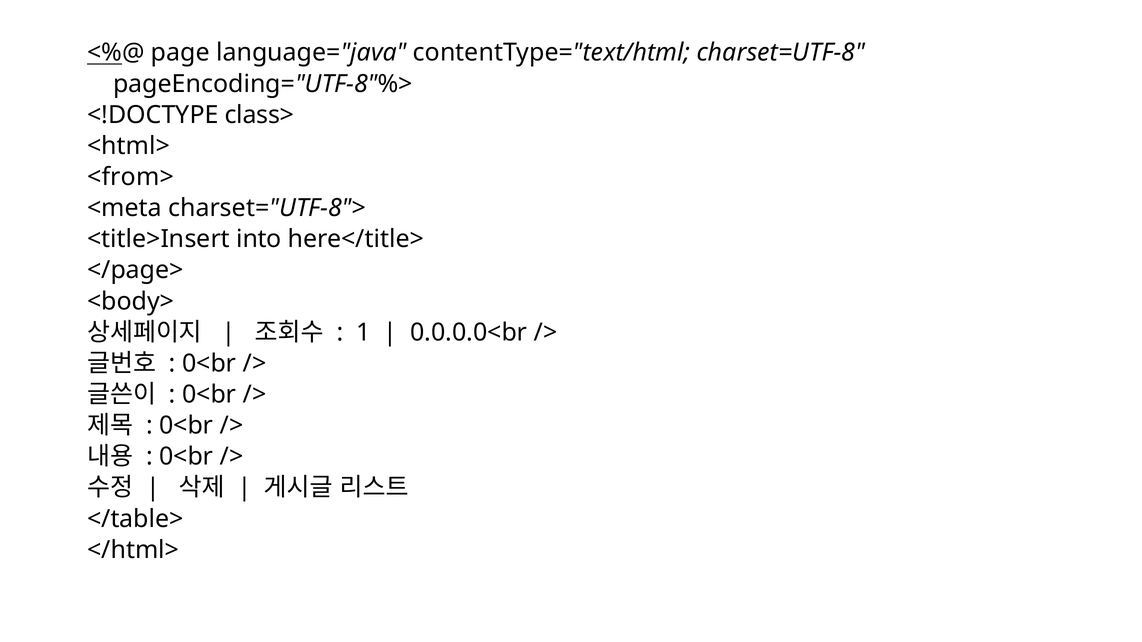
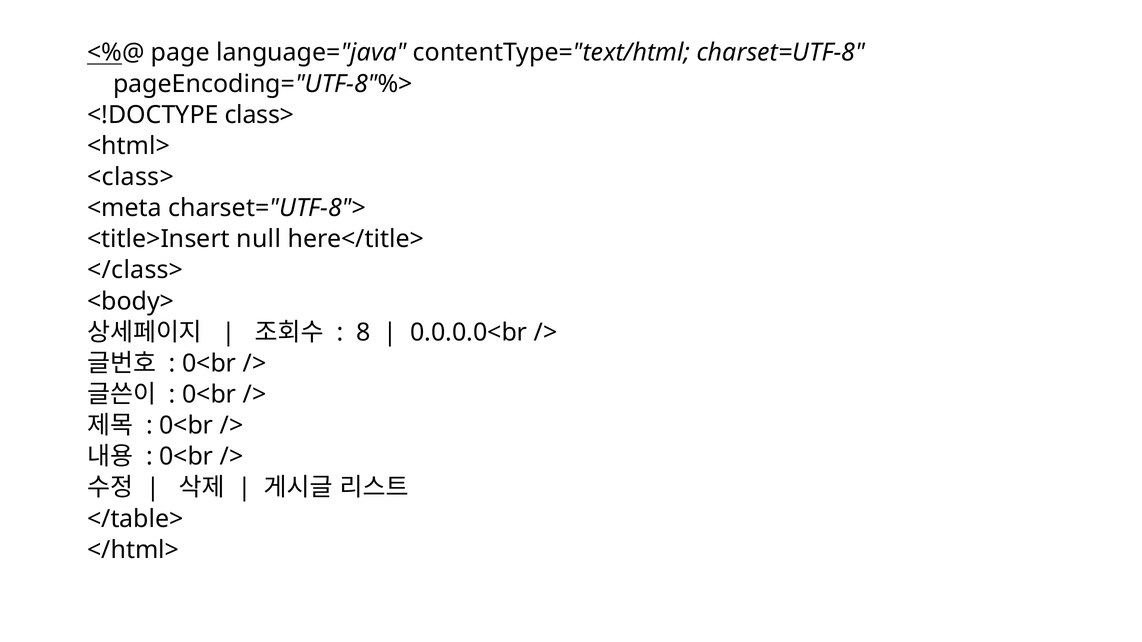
<from>: <from> -> <class>
into: into -> null
</page>: </page> -> </class>
1: 1 -> 8
